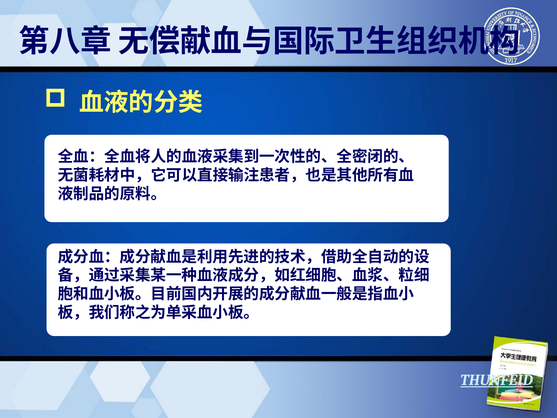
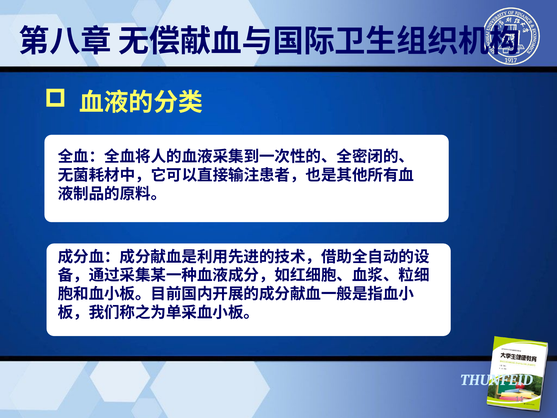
THUNFEID underline: present -> none
